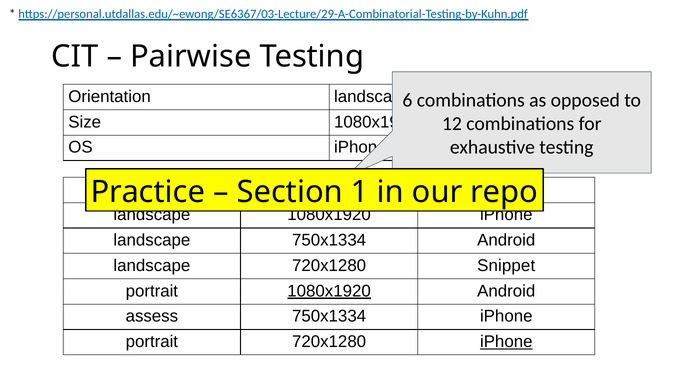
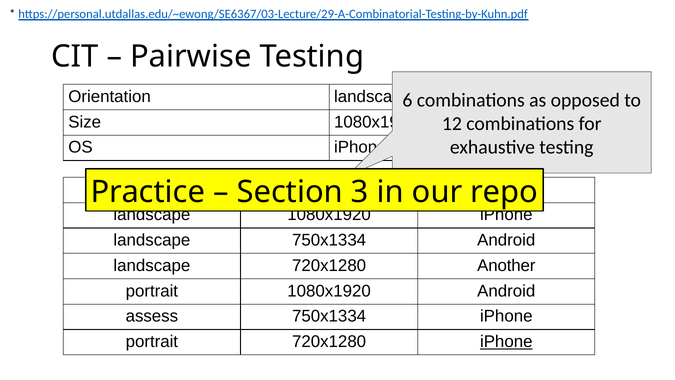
1: 1 -> 3
Snippet: Snippet -> Another
1080x1920 at (329, 291) underline: present -> none
